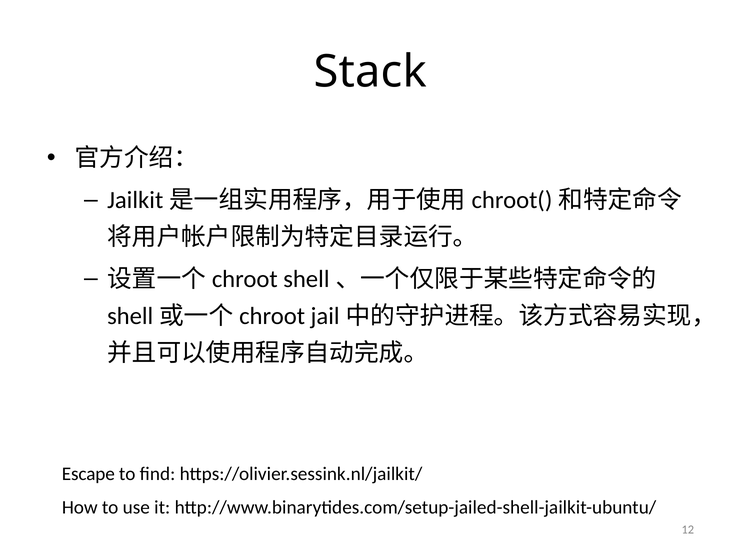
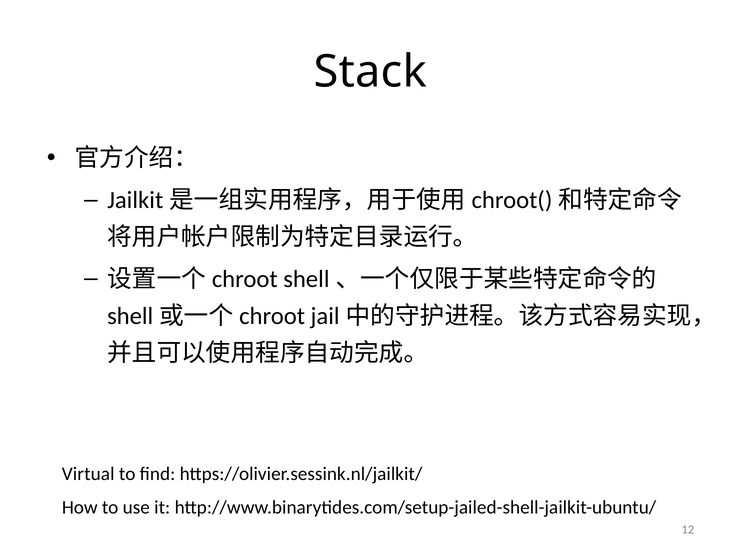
Escape: Escape -> Virtual
